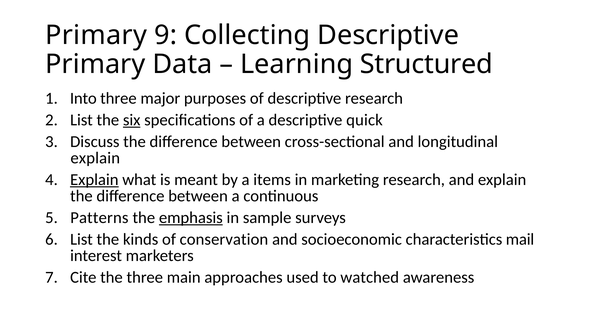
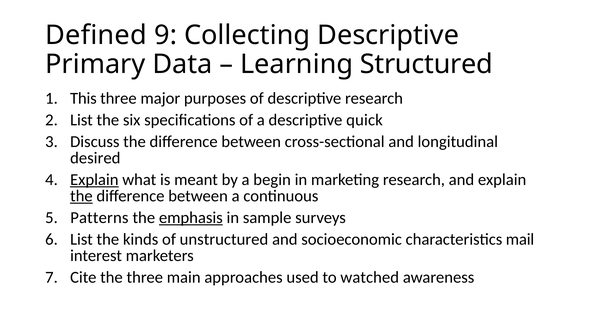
Primary at (96, 35): Primary -> Defined
Into: Into -> This
six underline: present -> none
explain at (95, 158): explain -> desired
items: items -> begin
the at (81, 196) underline: none -> present
conservation: conservation -> unstructured
